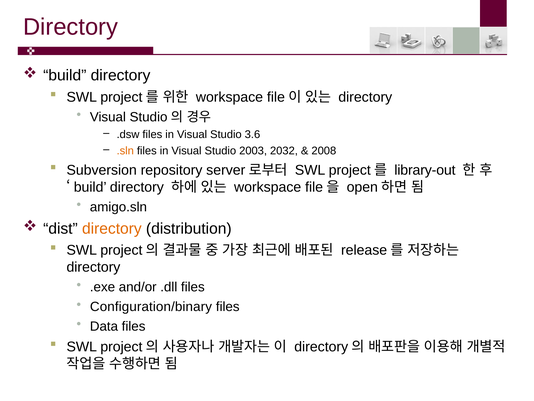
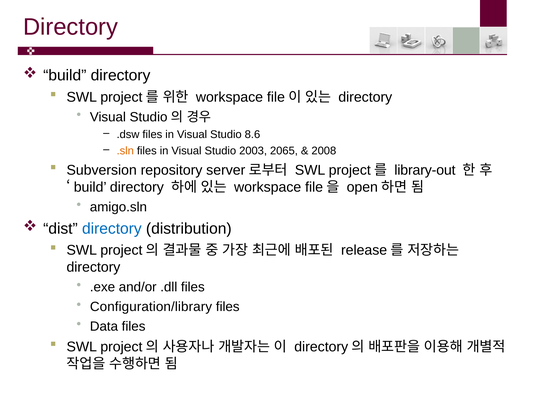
3.6: 3.6 -> 8.6
2032: 2032 -> 2065
directory at (112, 228) colour: orange -> blue
Configuration/binary: Configuration/binary -> Configuration/library
